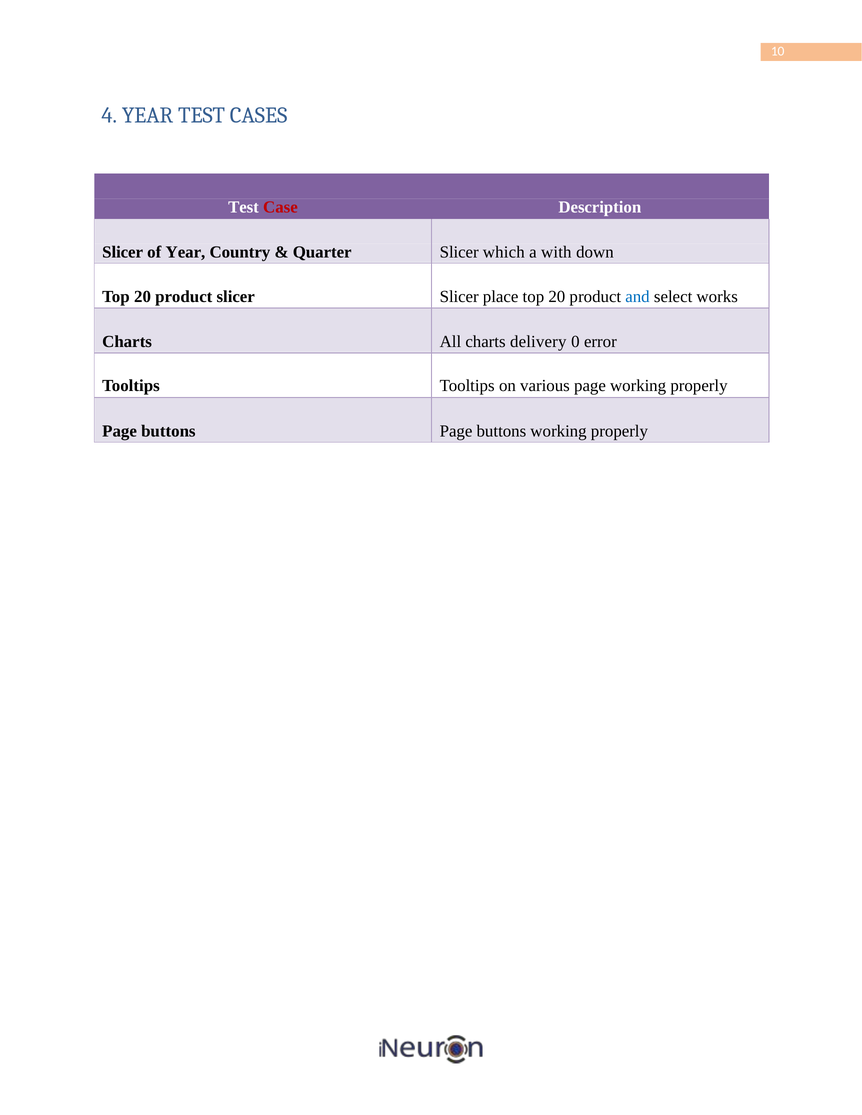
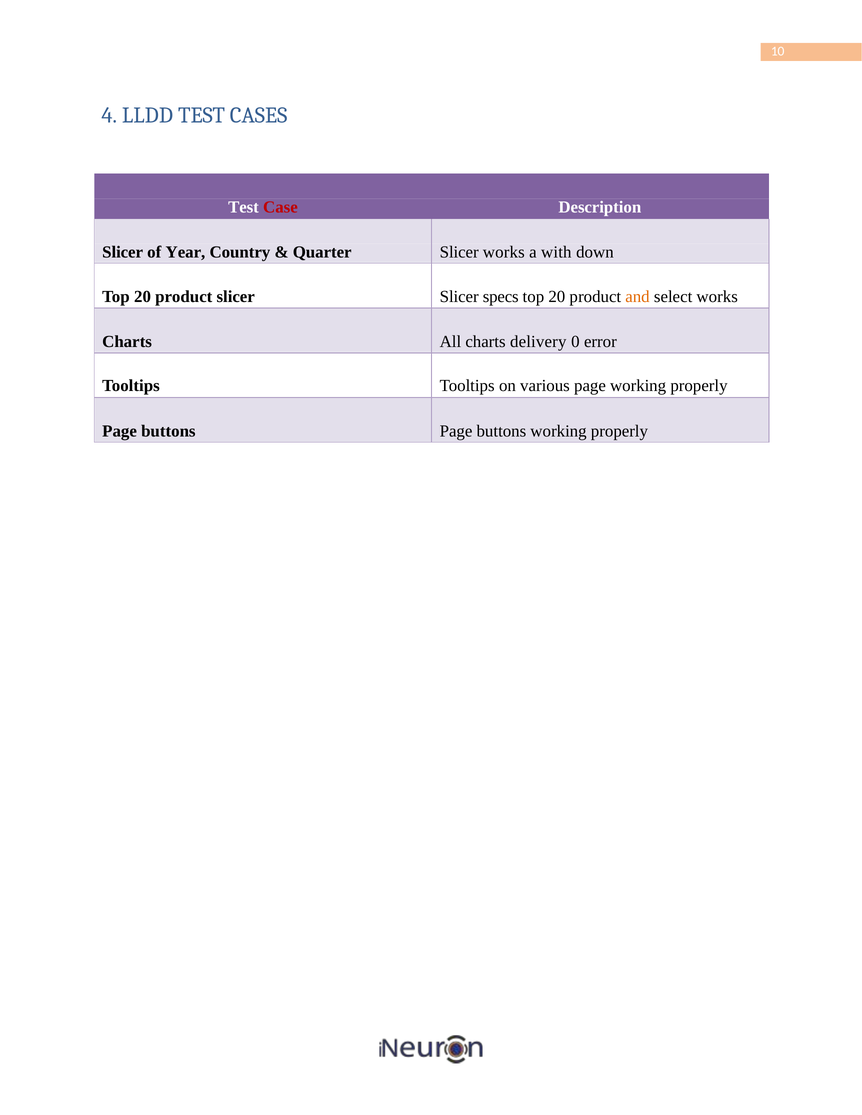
4 YEAR: YEAR -> LLDD
Slicer which: which -> works
place: place -> specs
and colour: blue -> orange
